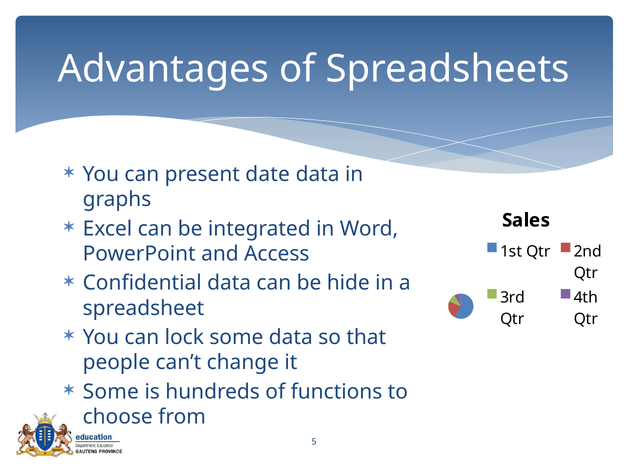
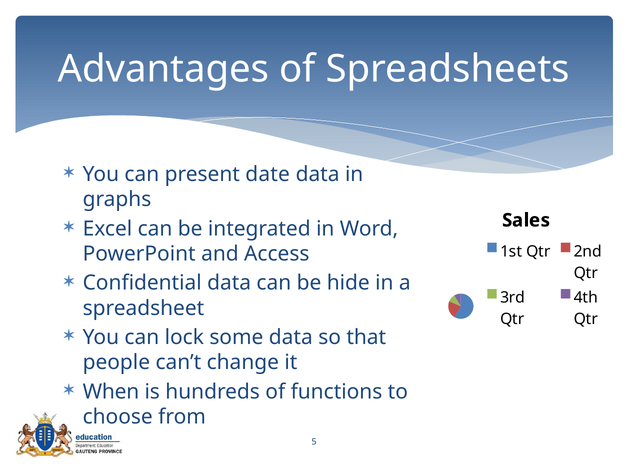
Some at (111, 392): Some -> When
